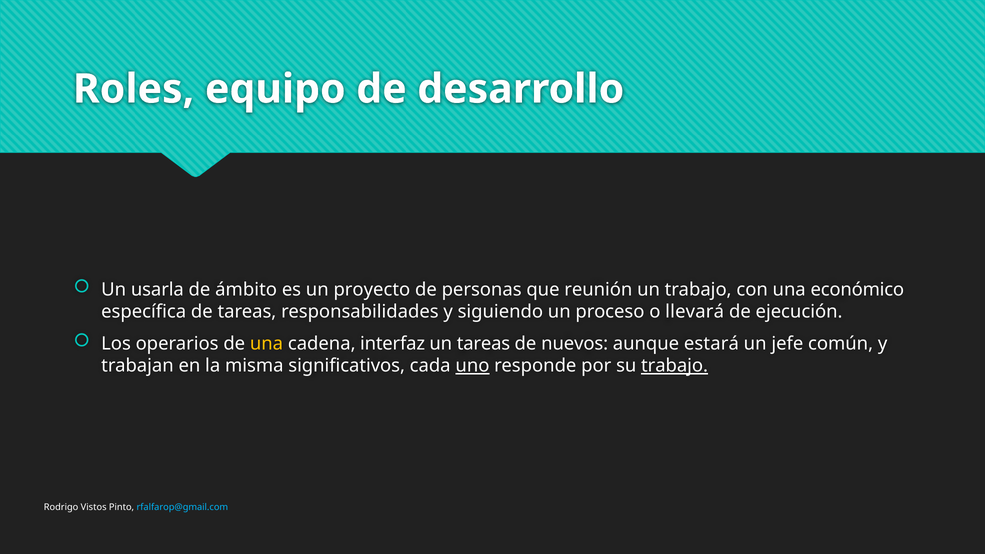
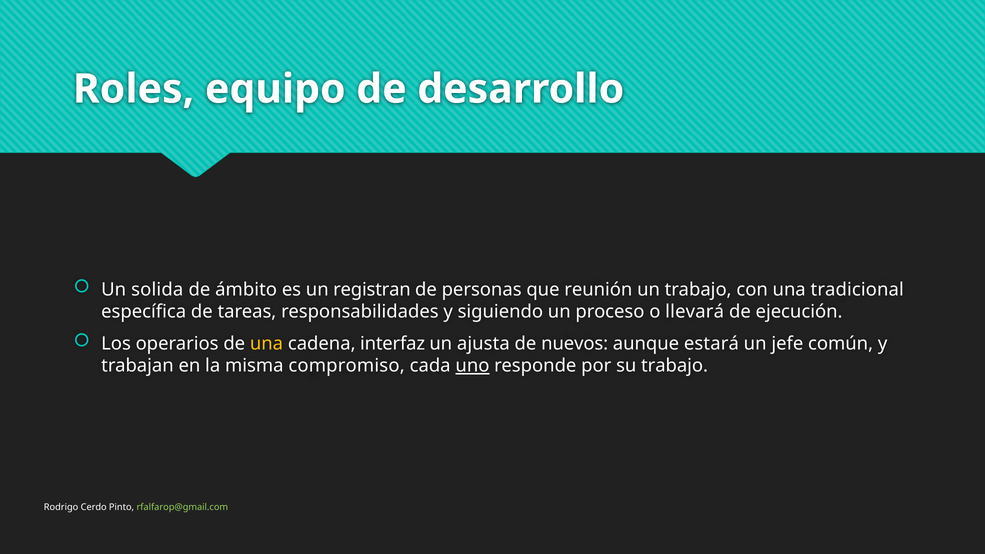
usarla: usarla -> solida
proyecto: proyecto -> registran
económico: económico -> tradicional
un tareas: tareas -> ajusta
significativos: significativos -> compromiso
trabajo at (675, 366) underline: present -> none
Vistos: Vistos -> Cerdo
rfalfarop@gmail.com colour: light blue -> light green
